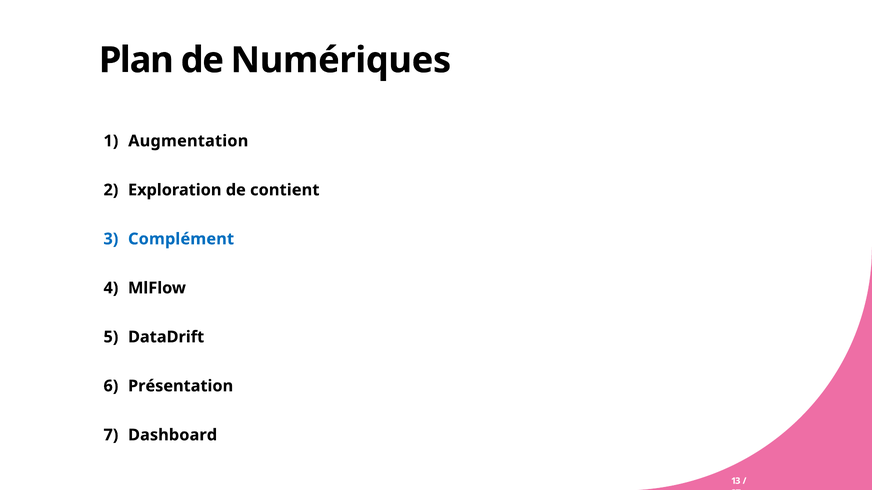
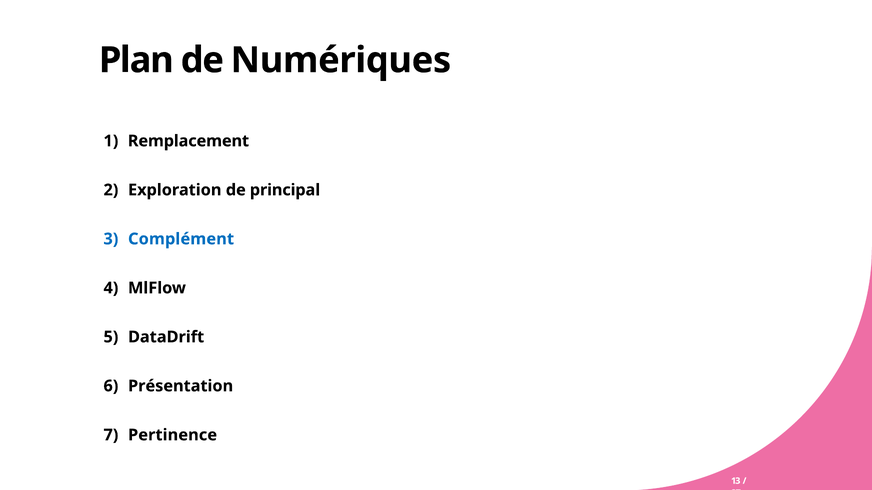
Augmentation: Augmentation -> Remplacement
contient: contient -> principal
Dashboard: Dashboard -> Pertinence
